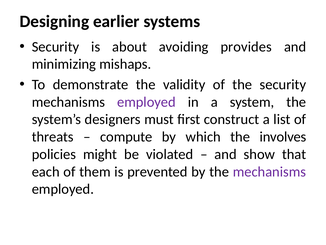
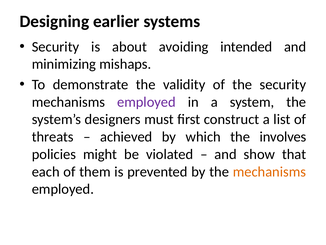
provides: provides -> intended
compute: compute -> achieved
mechanisms at (269, 171) colour: purple -> orange
